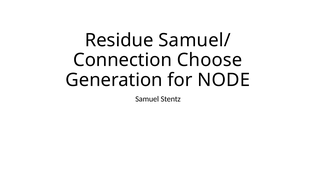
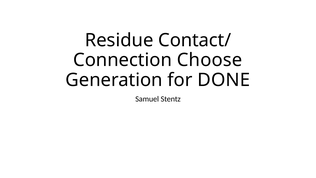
Samuel/: Samuel/ -> Contact/
NODE: NODE -> DONE
